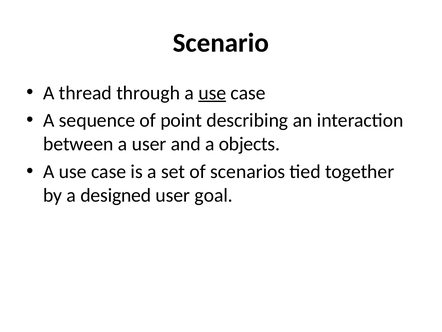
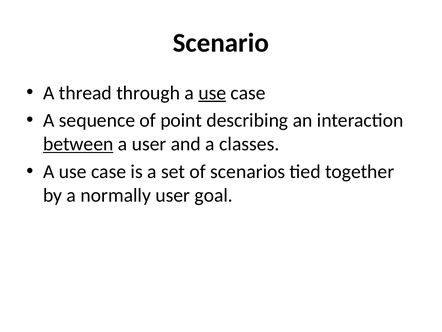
between underline: none -> present
objects: objects -> classes
designed: designed -> normally
